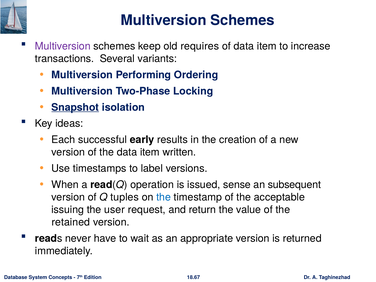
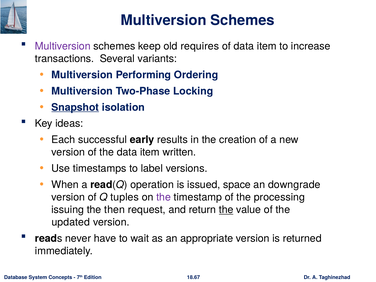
sense: sense -> space
subsequent: subsequent -> downgrade
the at (164, 197) colour: blue -> purple
acceptable: acceptable -> processing
user: user -> then
the at (226, 210) underline: none -> present
retained: retained -> updated
